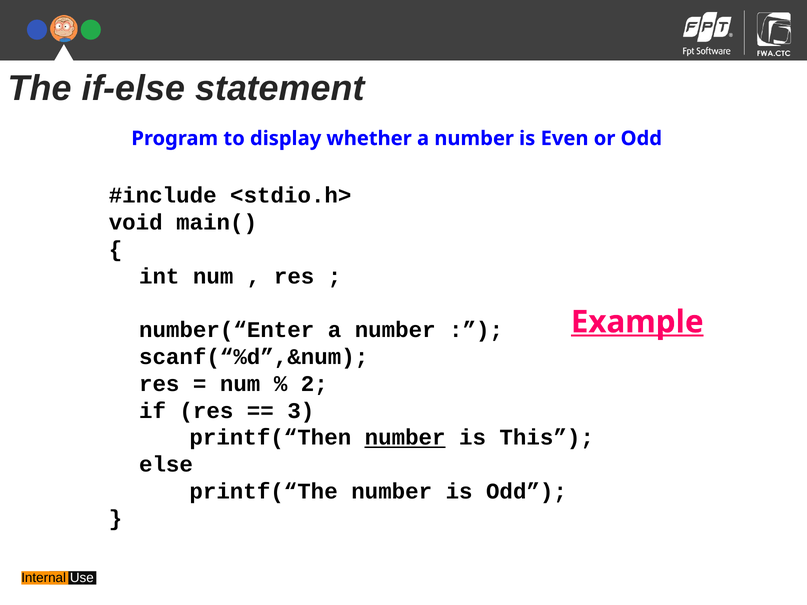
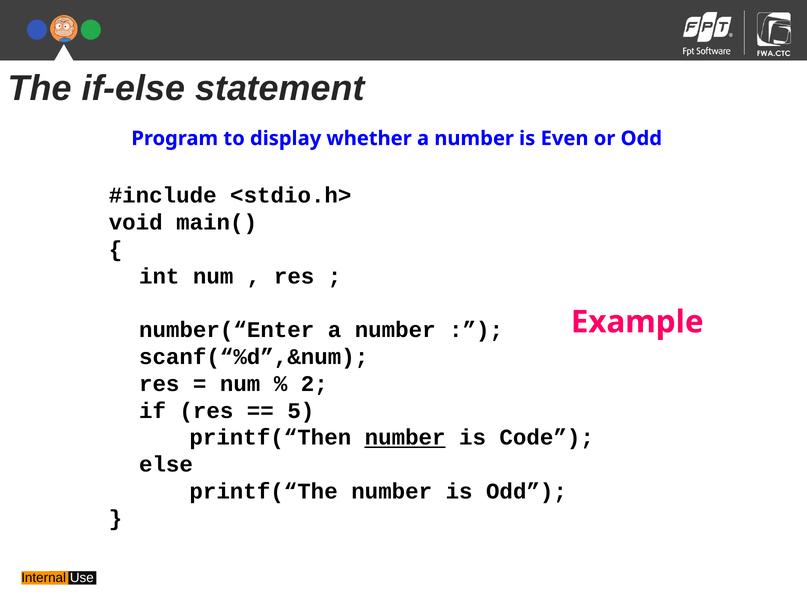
Example underline: present -> none
3: 3 -> 5
This: This -> Code
